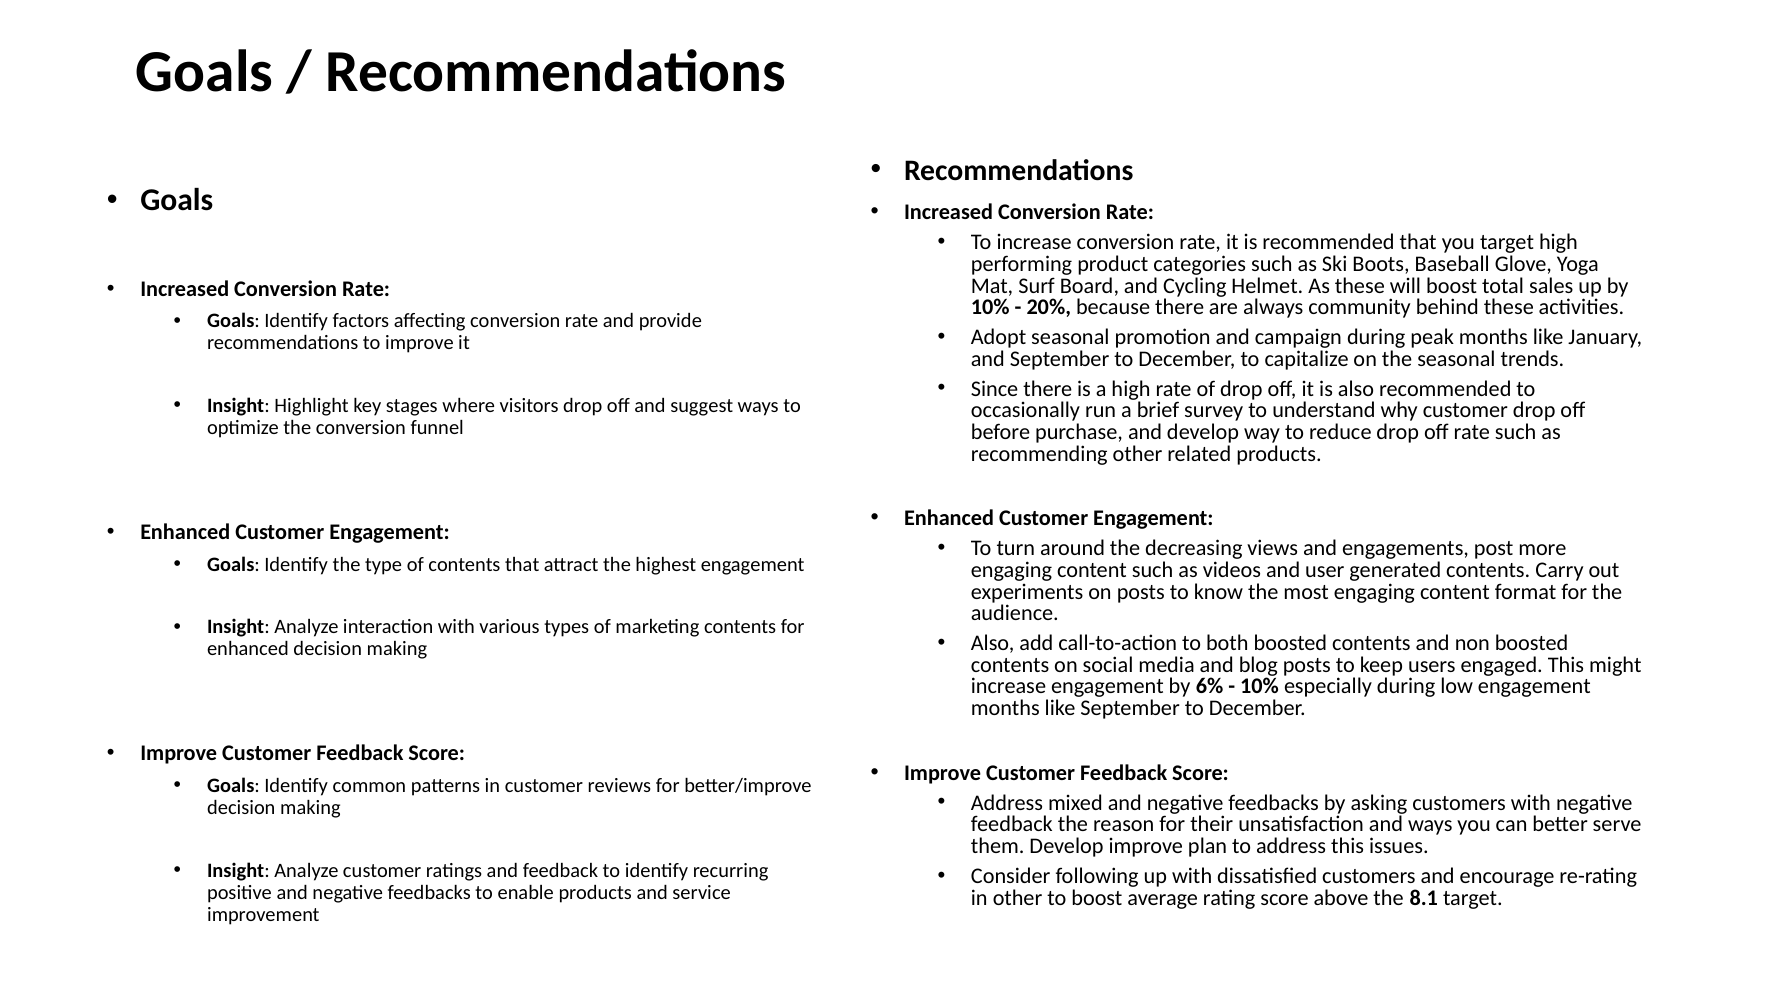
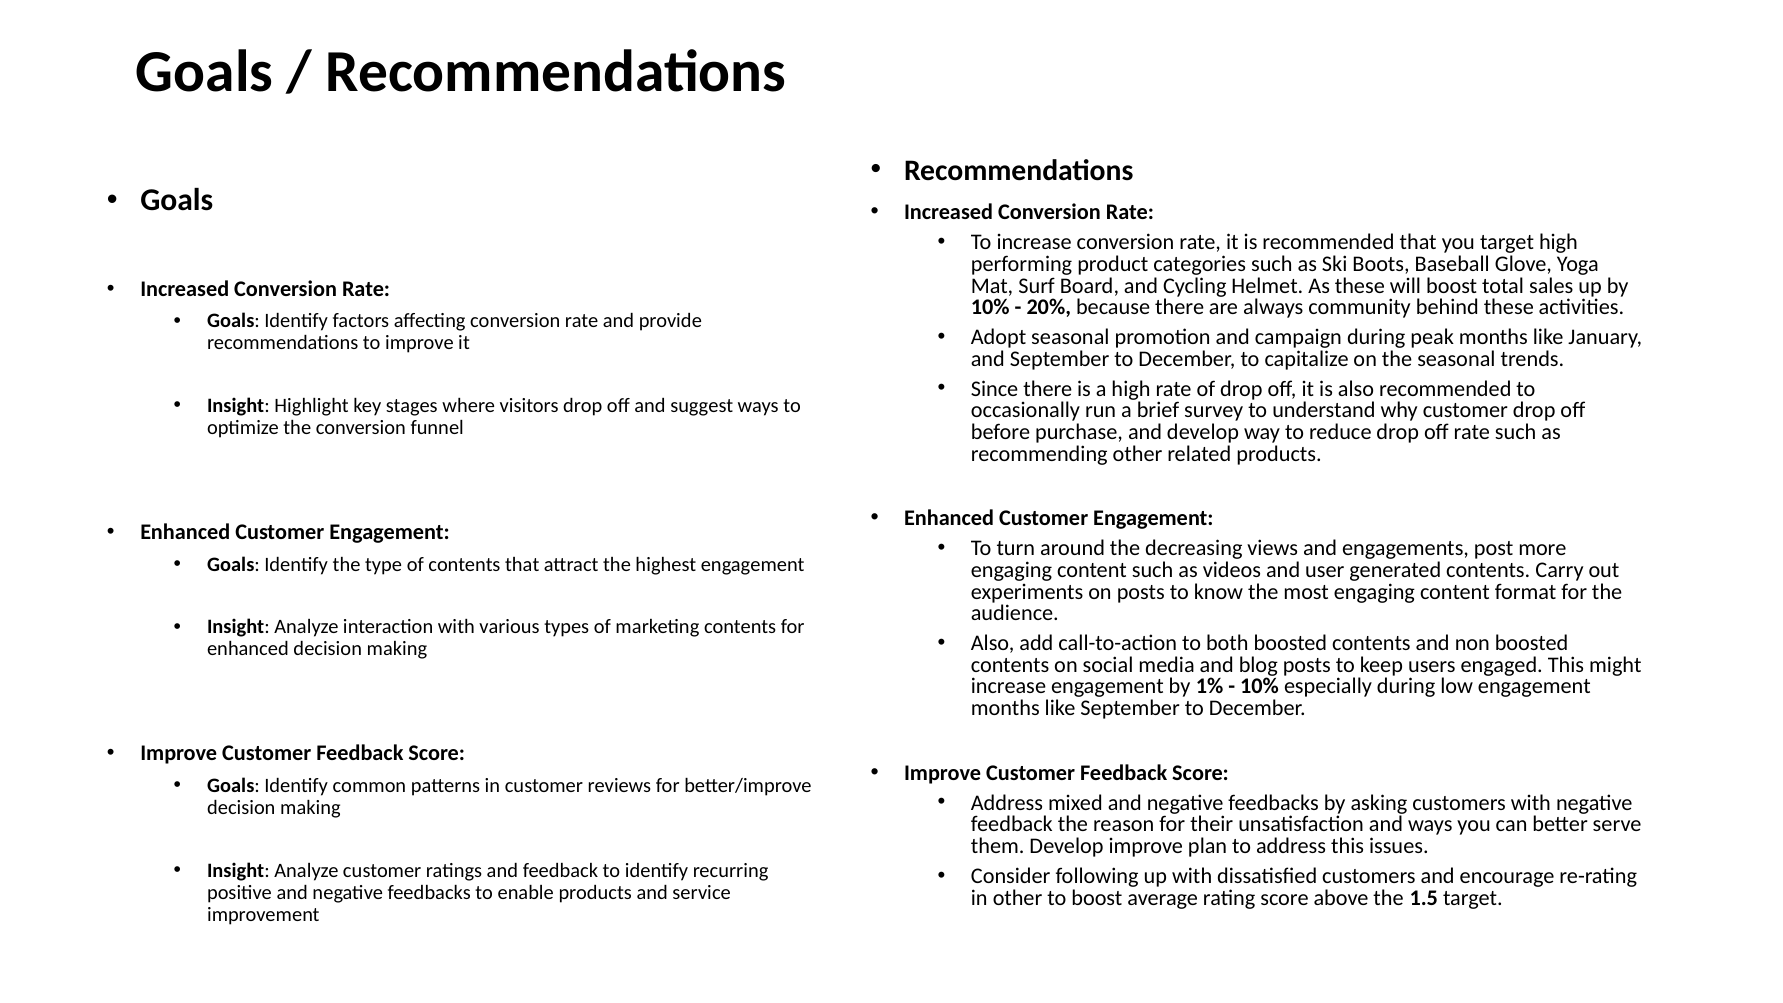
6%: 6% -> 1%
8.1: 8.1 -> 1.5
